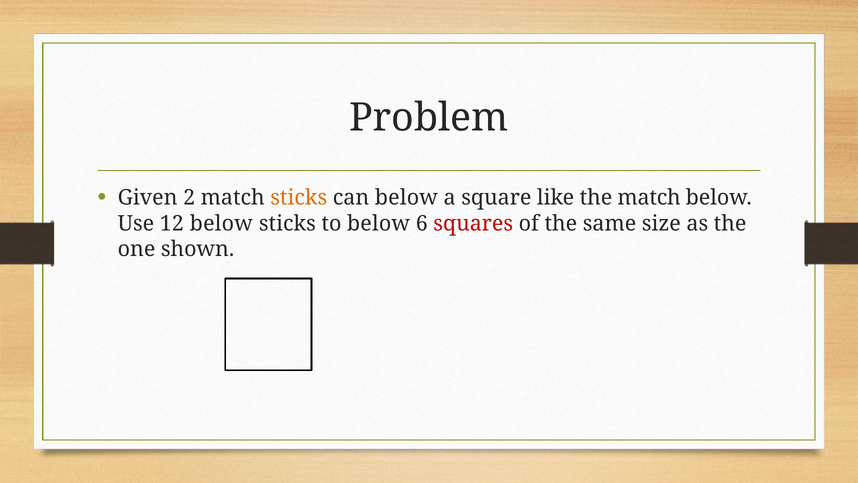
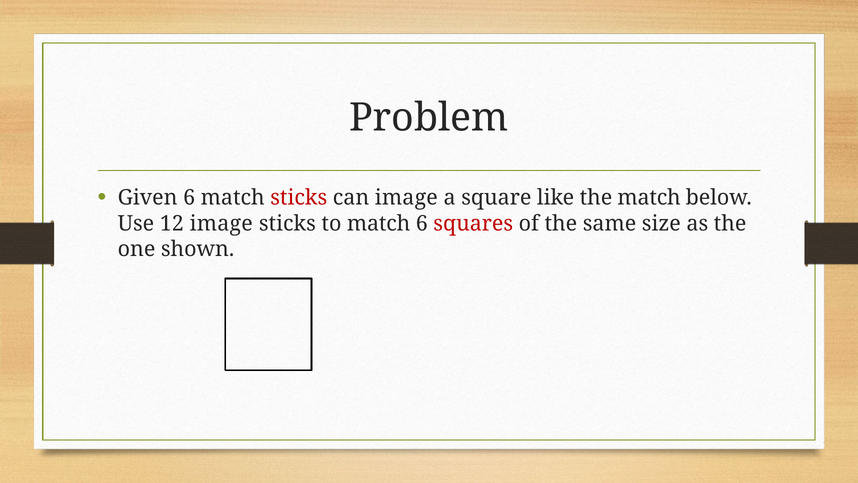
Given 2: 2 -> 6
sticks at (299, 198) colour: orange -> red
can below: below -> image
12 below: below -> image
to below: below -> match
